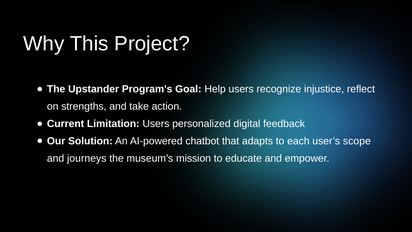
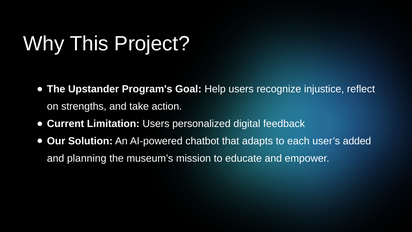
scope: scope -> added
journeys: journeys -> planning
